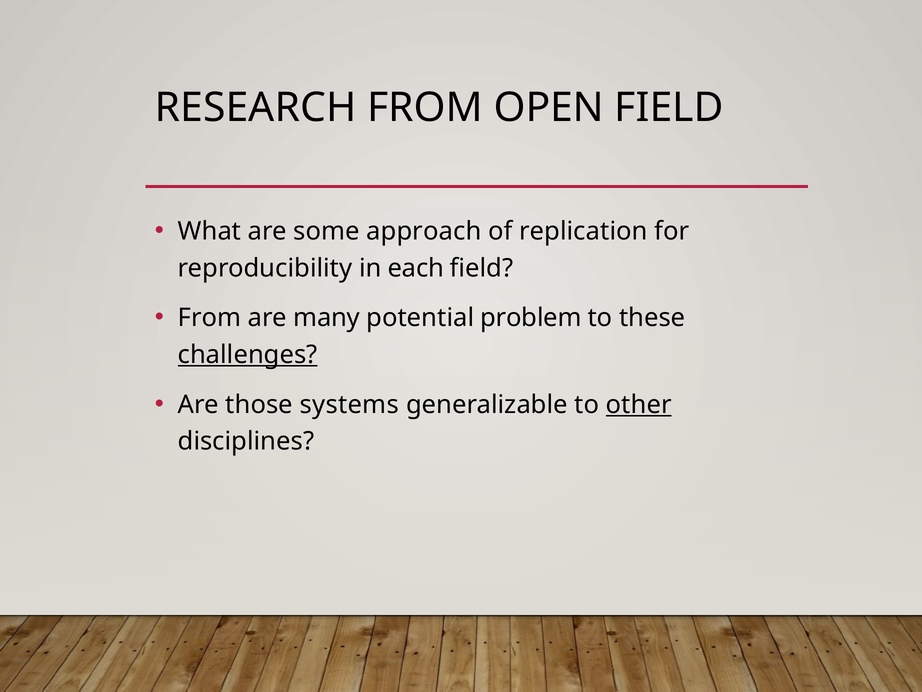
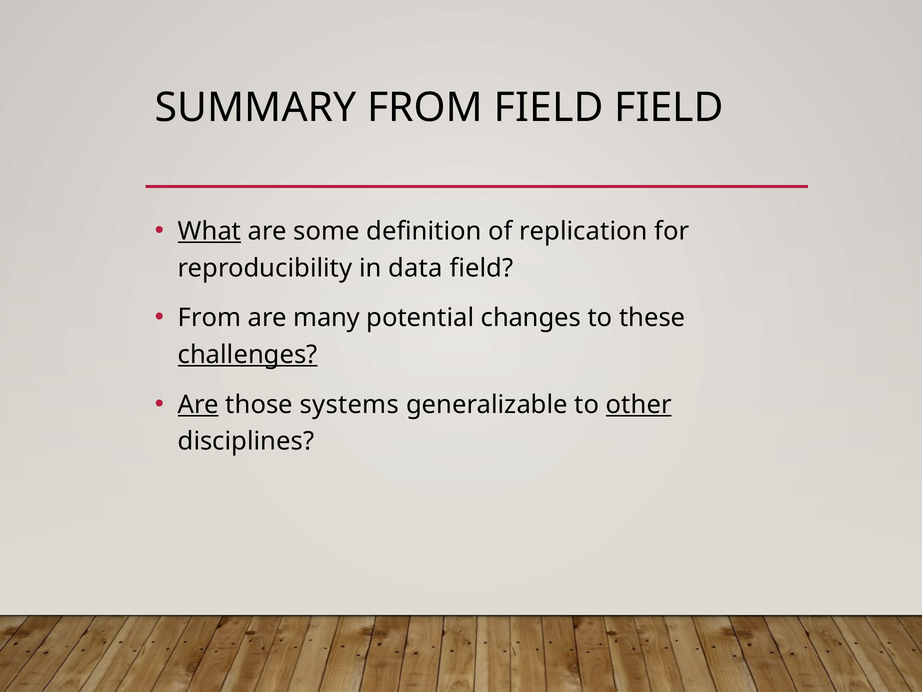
RESEARCH: RESEARCH -> SUMMARY
FROM OPEN: OPEN -> FIELD
What underline: none -> present
approach: approach -> definition
each: each -> data
problem: problem -> changes
Are at (198, 404) underline: none -> present
